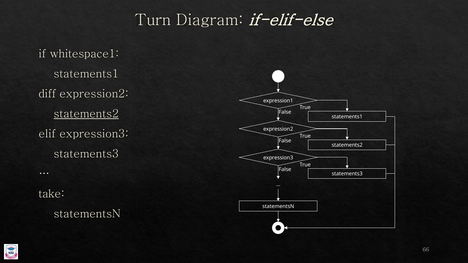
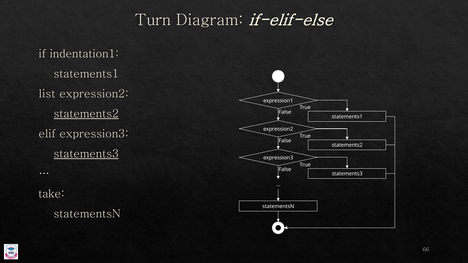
whitespace1: whitespace1 -> indentation1
diff: diff -> list
statements3 at (86, 154) underline: none -> present
